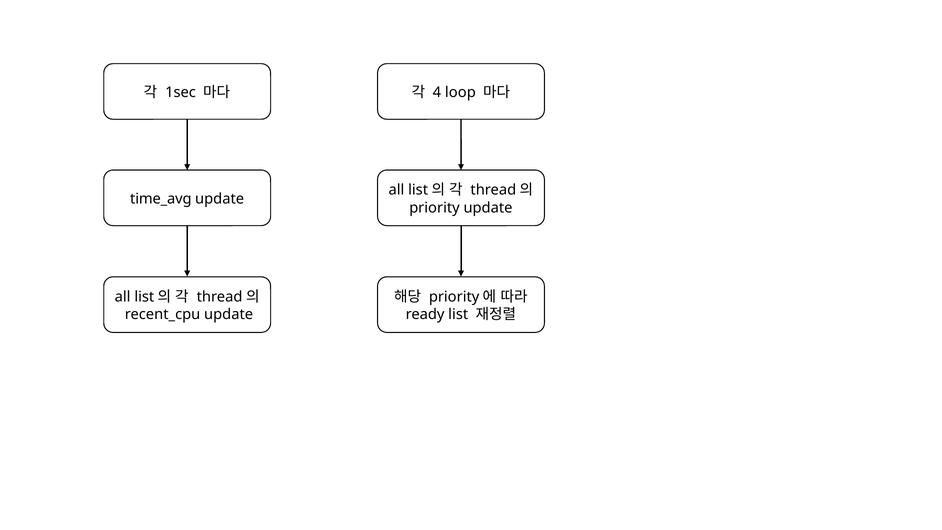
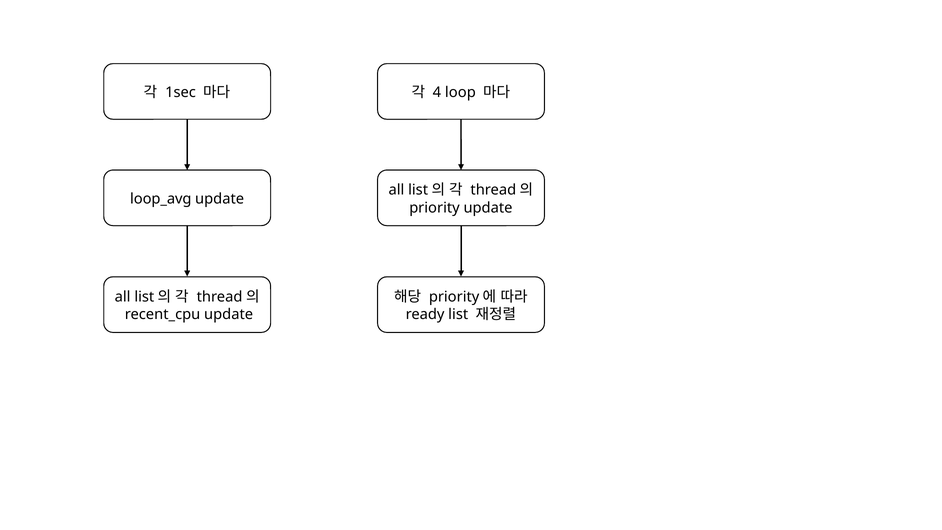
time_avg: time_avg -> loop_avg
